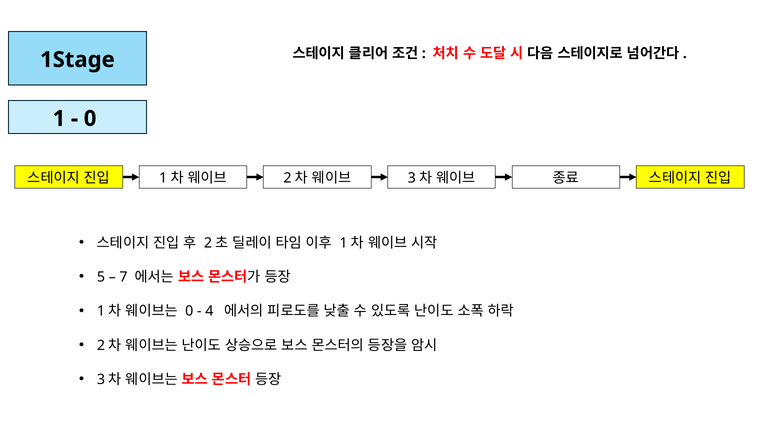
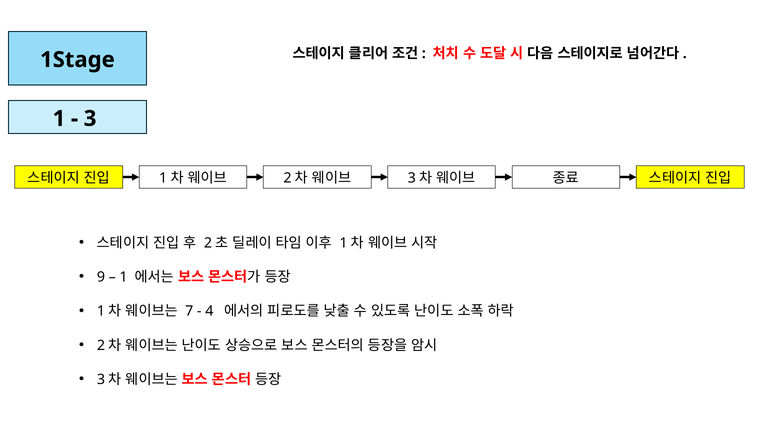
0 at (90, 119): 0 -> 3
5: 5 -> 9
7 at (124, 277): 7 -> 1
0 at (189, 311): 0 -> 7
